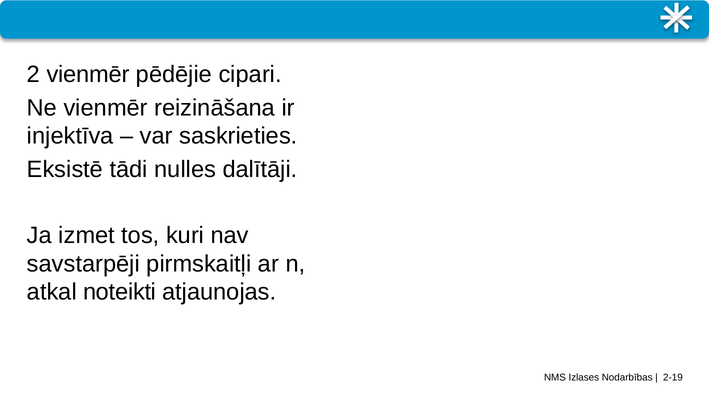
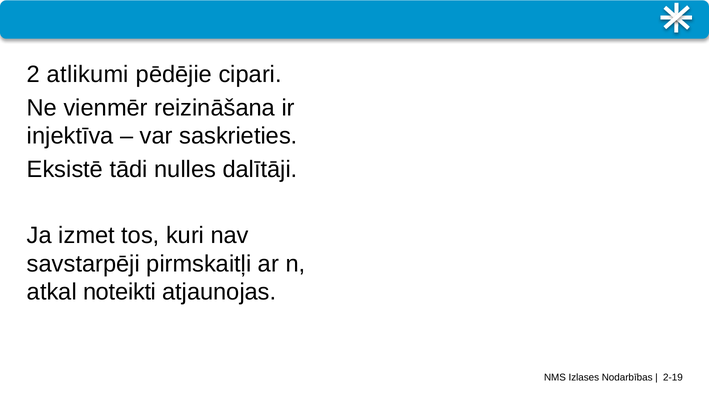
2 vienmēr: vienmēr -> atlikumi
